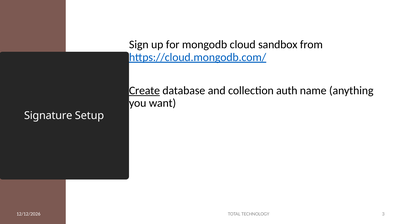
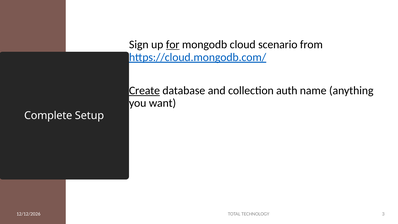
for underline: none -> present
sandbox: sandbox -> scenario
Signature: Signature -> Complete
